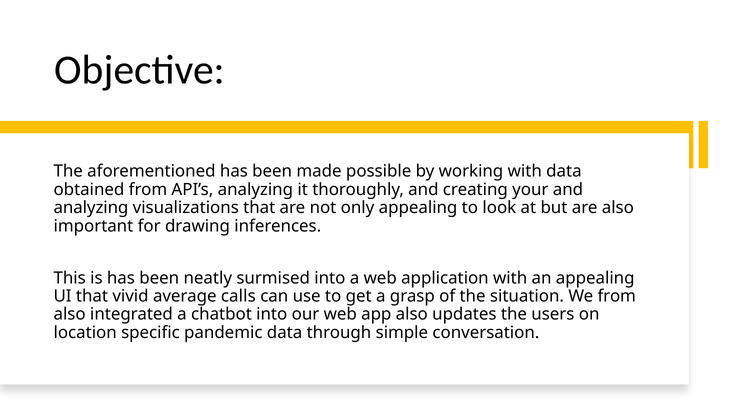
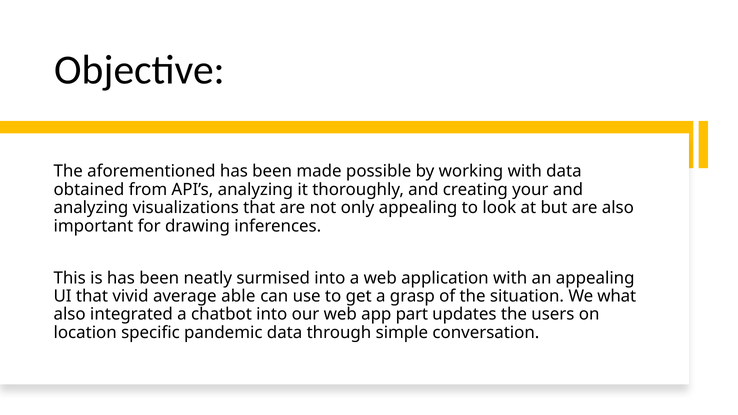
calls: calls -> able
We from: from -> what
app also: also -> part
